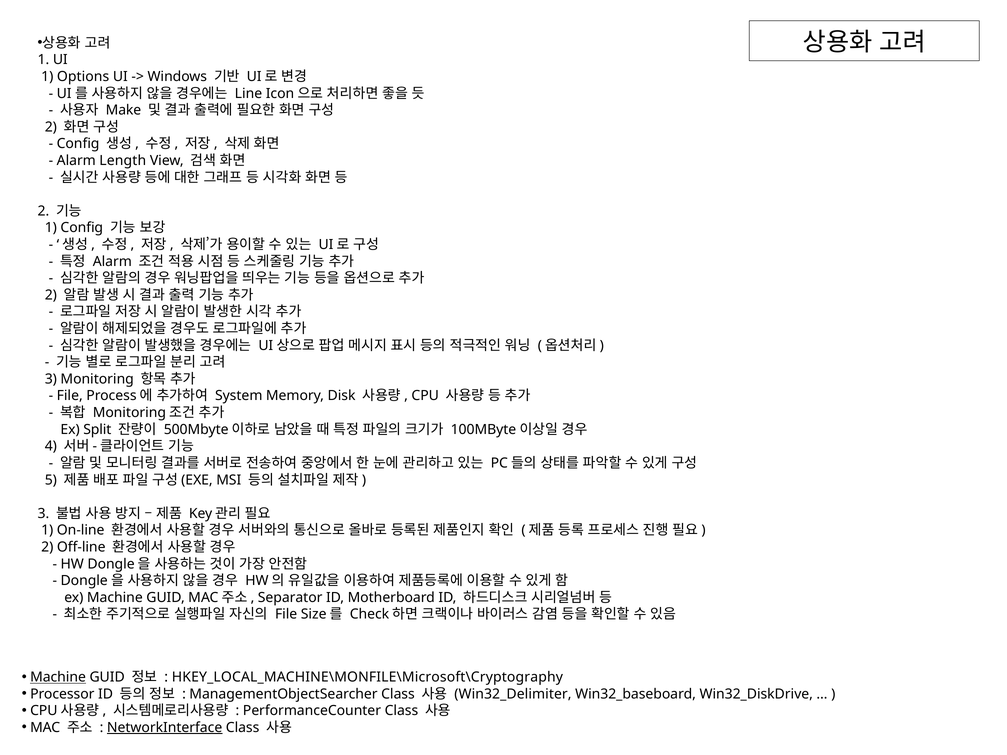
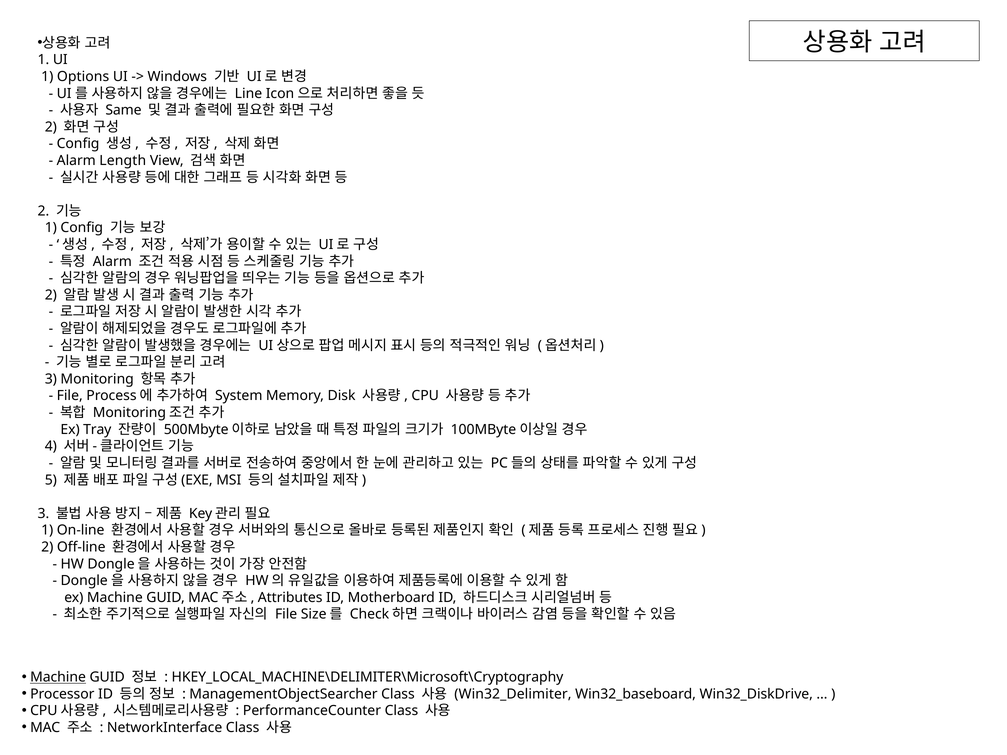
Make: Make -> Same
Split: Split -> Tray
Separator: Separator -> Attributes
HKEY_LOCAL_MACHINE\MONFILE\Microsoft\Cryptography: HKEY_LOCAL_MACHINE\MONFILE\Microsoft\Cryptography -> HKEY_LOCAL_MACHINE\DELIMITER\Microsoft\Cryptography
NetworkInterface underline: present -> none
